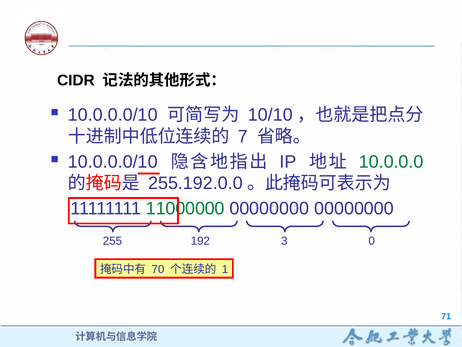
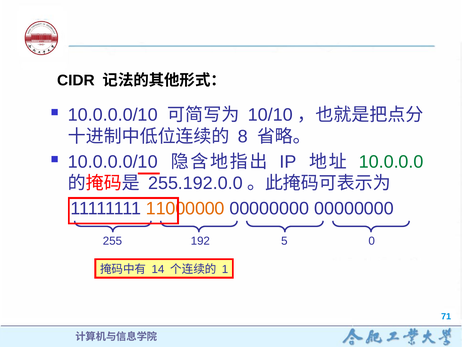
7: 7 -> 8
11000000 colour: green -> orange
3: 3 -> 5
70: 70 -> 14
